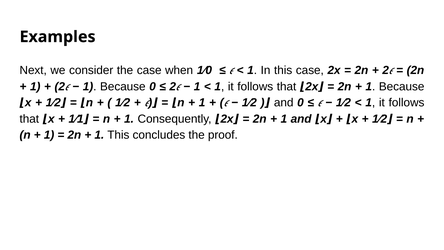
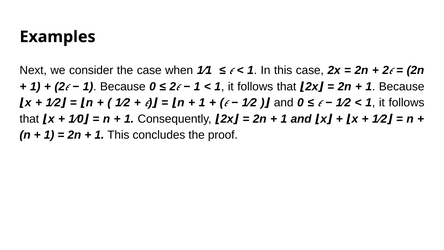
1⁄0: 1⁄0 -> 1⁄1
1⁄1: 1⁄1 -> 1⁄0
